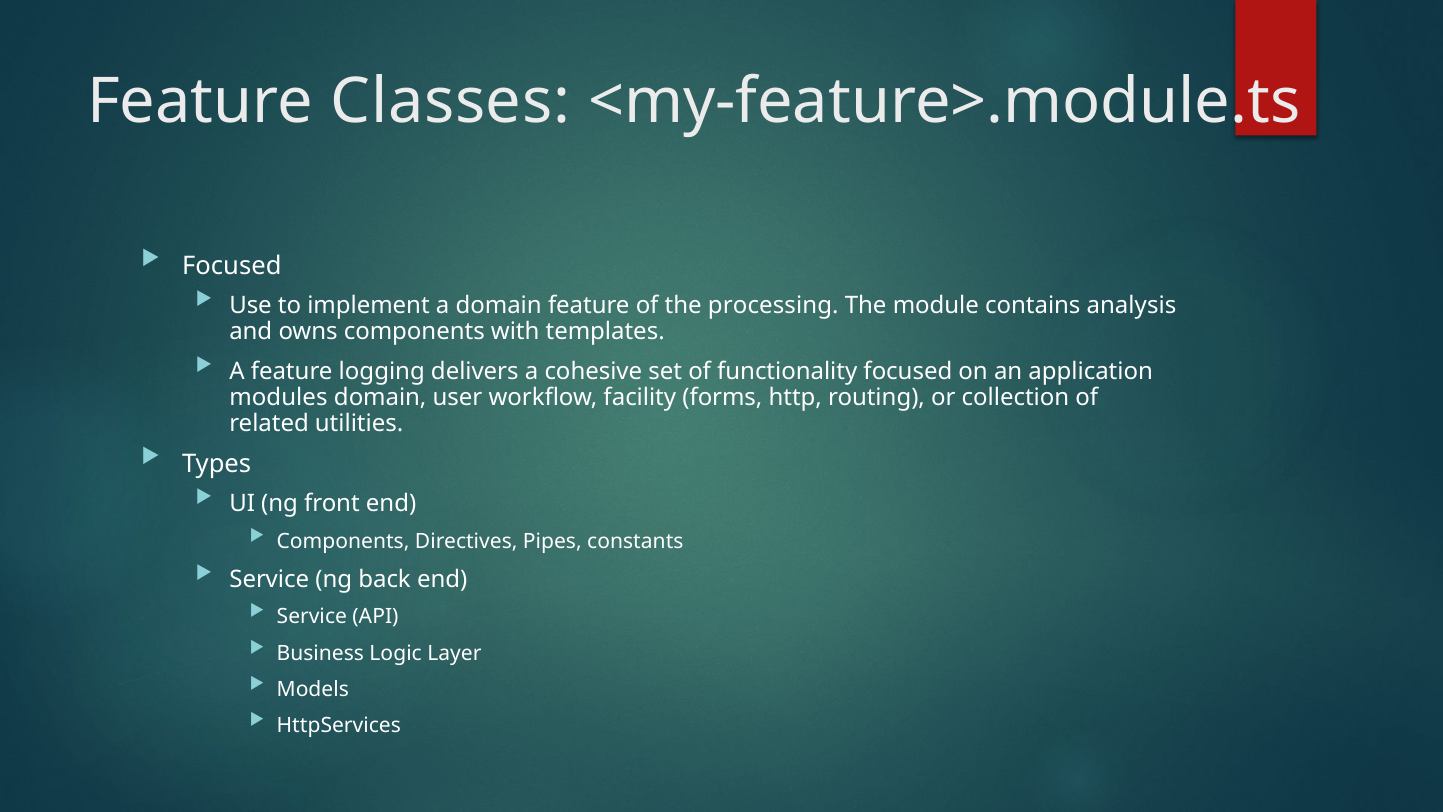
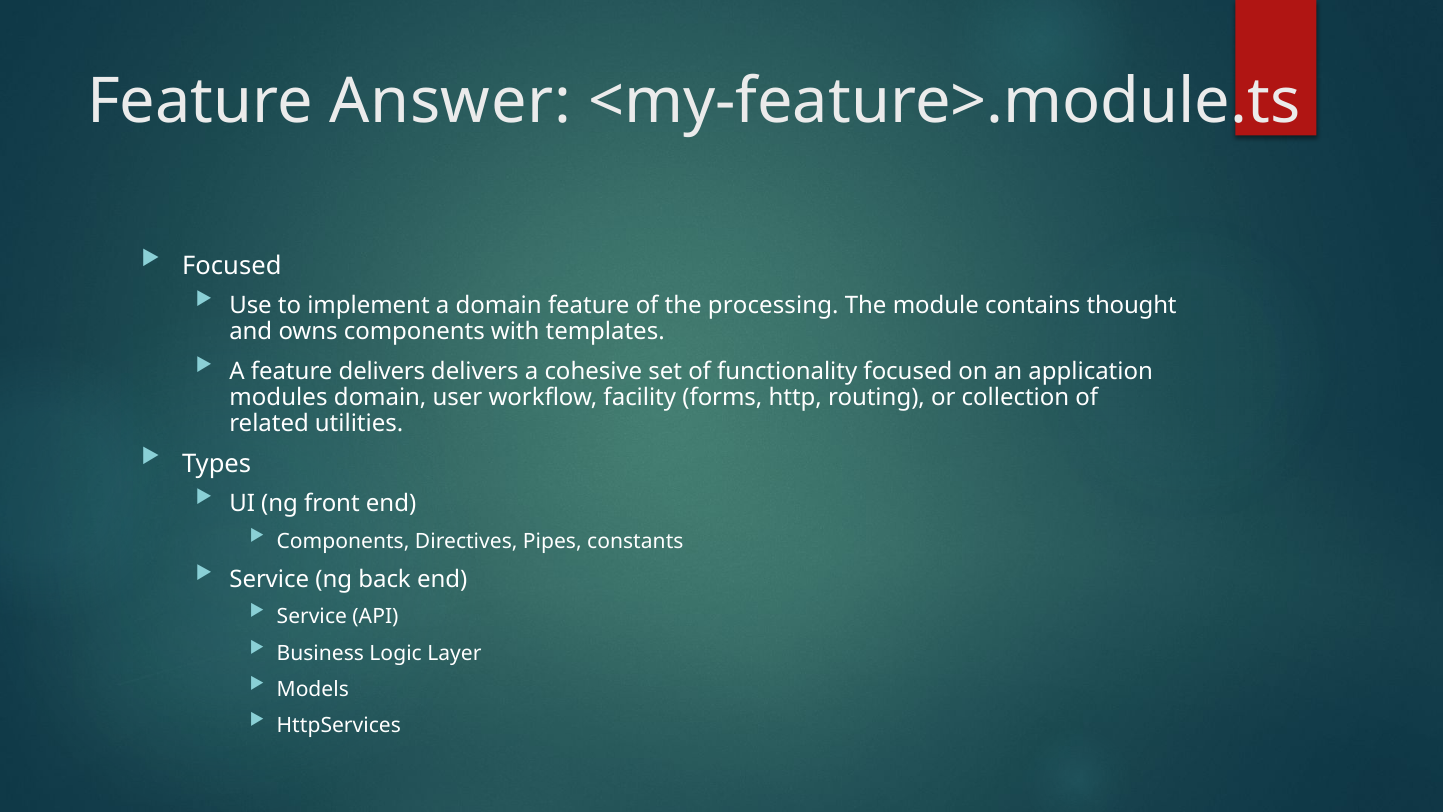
Classes: Classes -> Answer
analysis: analysis -> thought
feature logging: logging -> delivers
